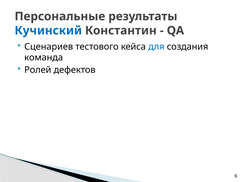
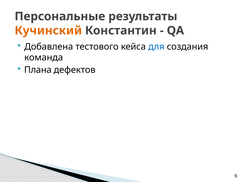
Кучинский colour: blue -> orange
Сценариев: Сценариев -> Добавлена
Ролей: Ролей -> Плана
